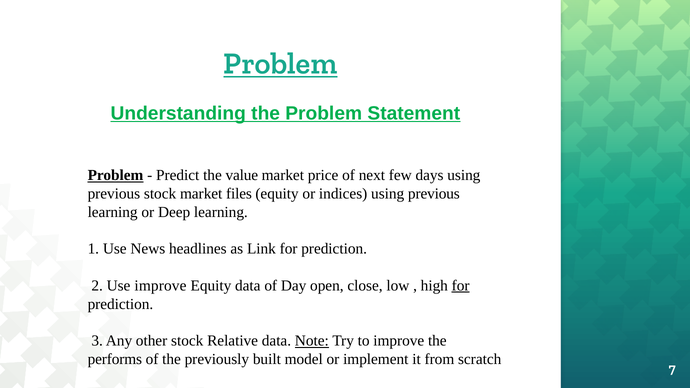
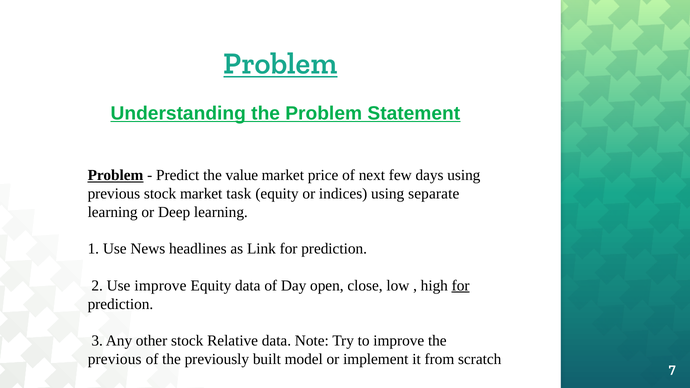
files: files -> task
indices using previous: previous -> separate
Note underline: present -> none
performs at (115, 359): performs -> previous
